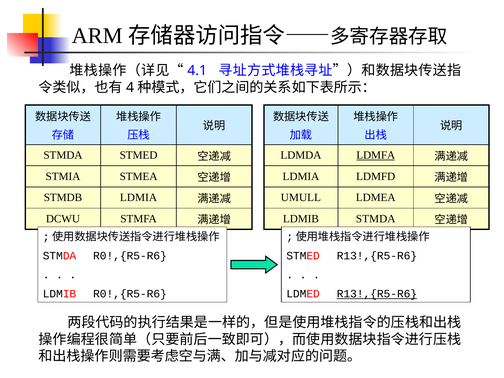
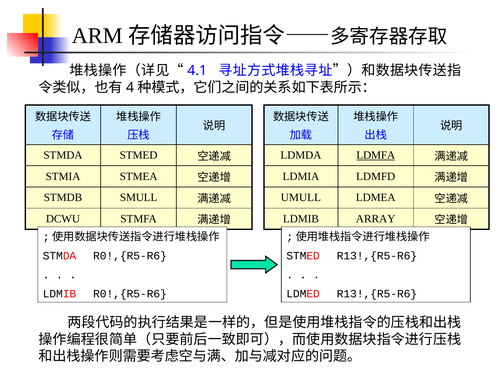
STMDB LDMIA: LDMIA -> SMULL
LDMIB STMDA: STMDA -> ARRAY
R13!,{R5-R6 at (377, 294) underline: present -> none
